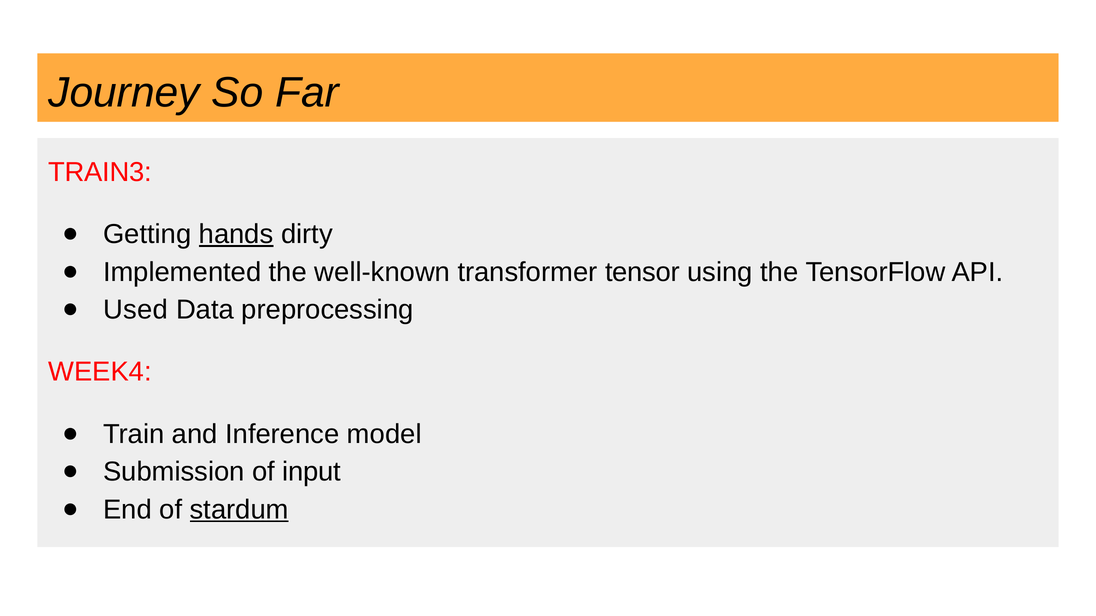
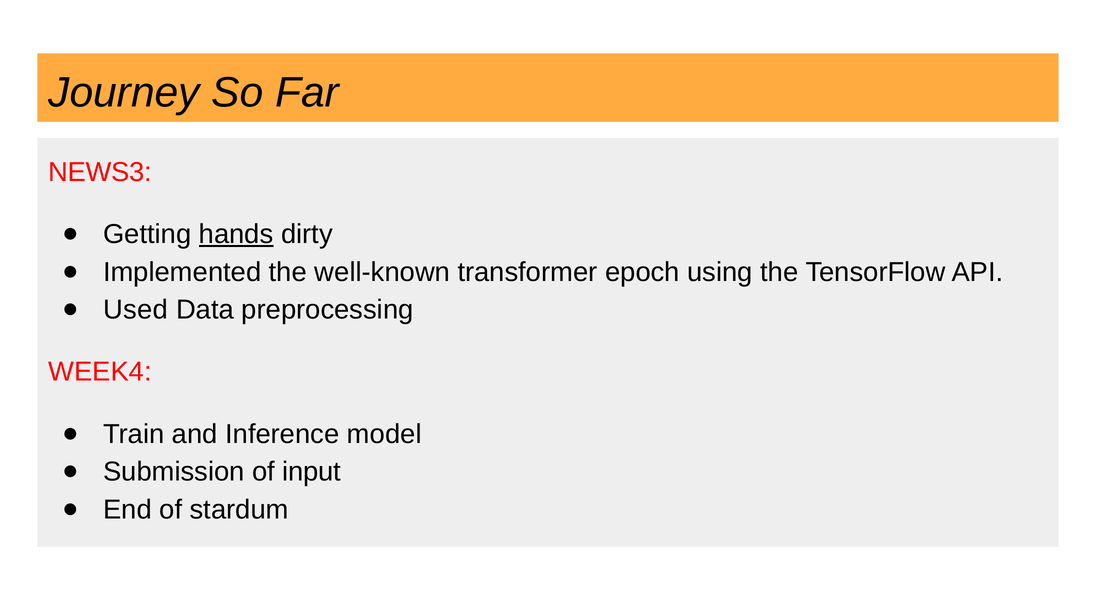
TRAIN3: TRAIN3 -> NEWS3
tensor: tensor -> epoch
stardum underline: present -> none
